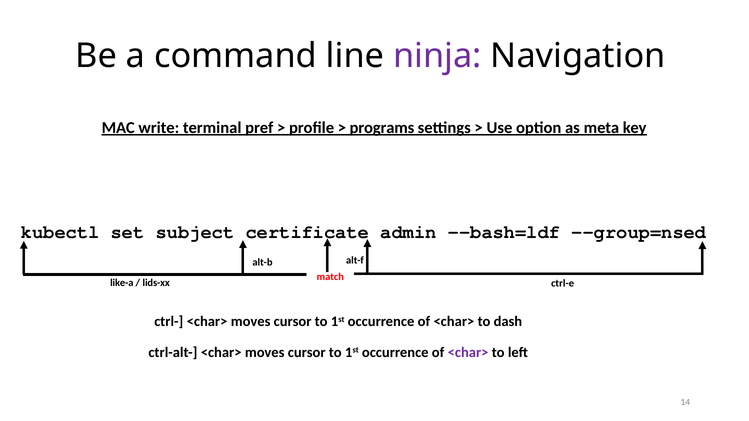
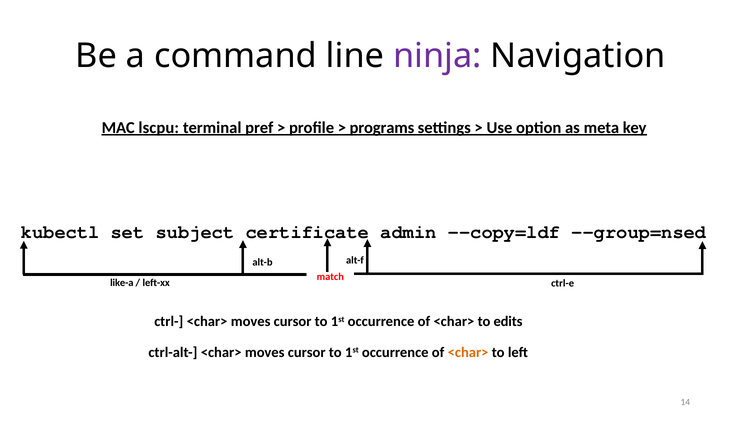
write: write -> lscpu
--bash=ldf: --bash=ldf -> --copy=ldf
lids-xx: lids-xx -> left-xx
dash: dash -> edits
<char> at (468, 353) colour: purple -> orange
